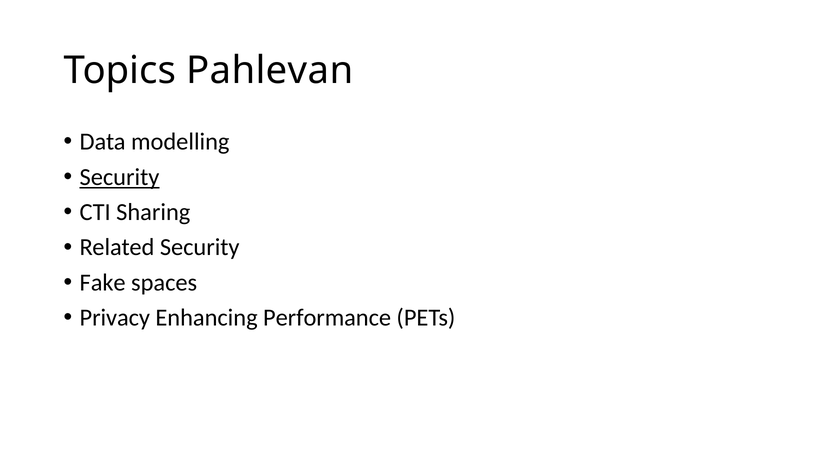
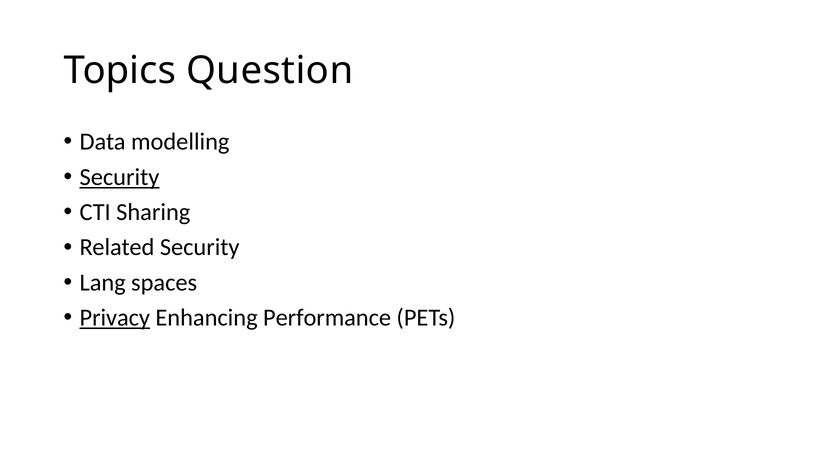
Pahlevan: Pahlevan -> Question
Fake: Fake -> Lang
Privacy underline: none -> present
